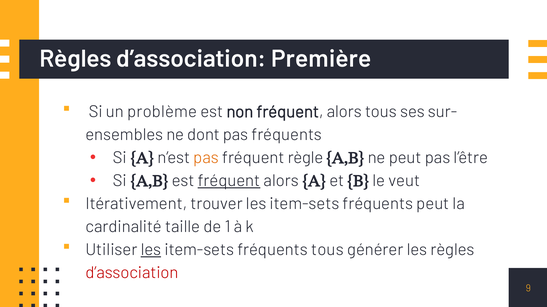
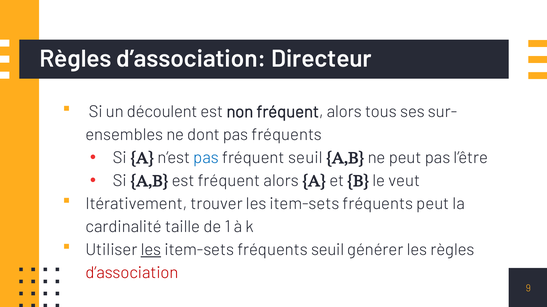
Première: Première -> Directeur
problème: problème -> découlent
pas at (206, 158) colour: orange -> blue
fréquent règle: règle -> seuil
fréquent at (229, 181) underline: present -> none
fréquents tous: tous -> seuil
